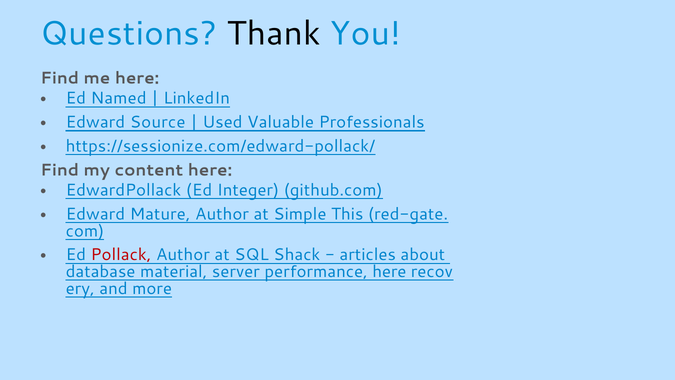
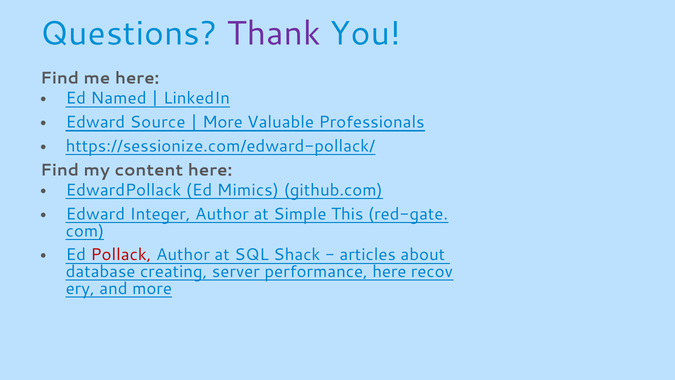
Thank colour: black -> purple
Used at (222, 122): Used -> More
Integer: Integer -> Mimics
Mature: Mature -> Integer
material: material -> creating
